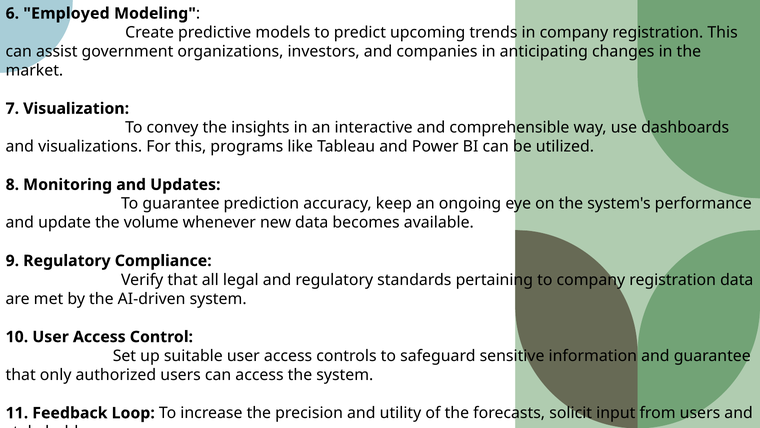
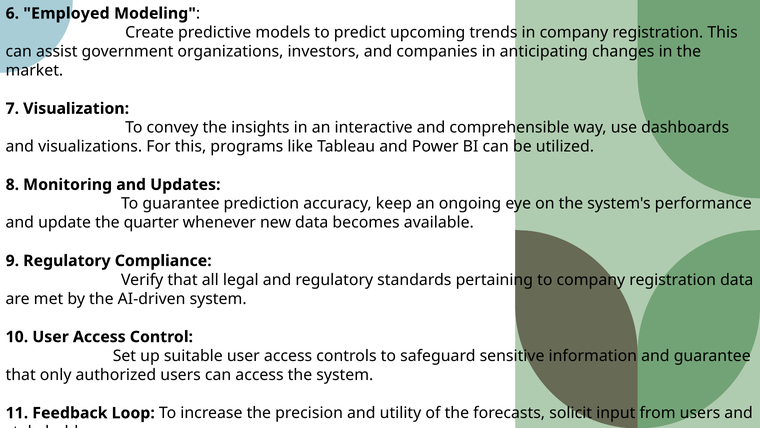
volume: volume -> quarter
